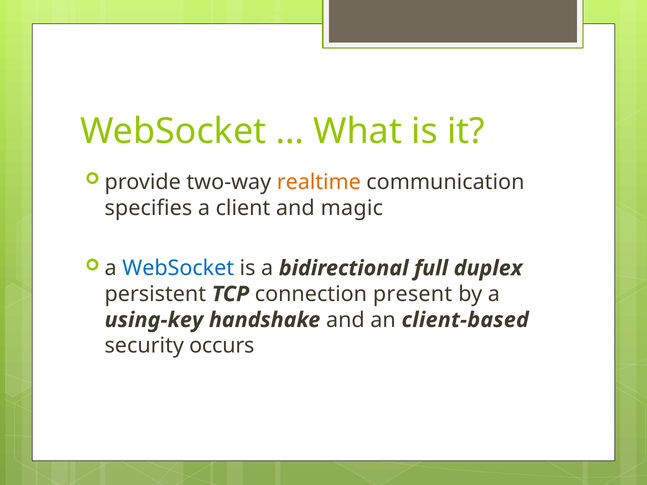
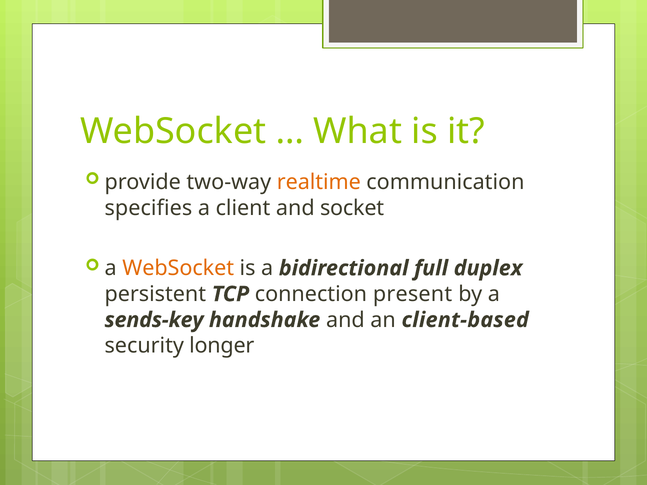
magic: magic -> socket
WebSocket at (178, 268) colour: blue -> orange
using-key: using-key -> sends-key
occurs: occurs -> longer
